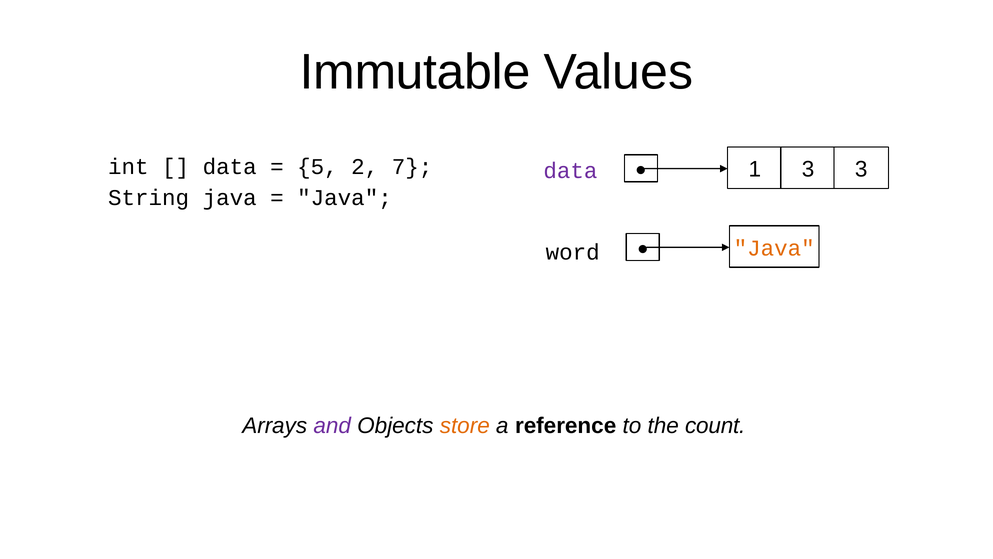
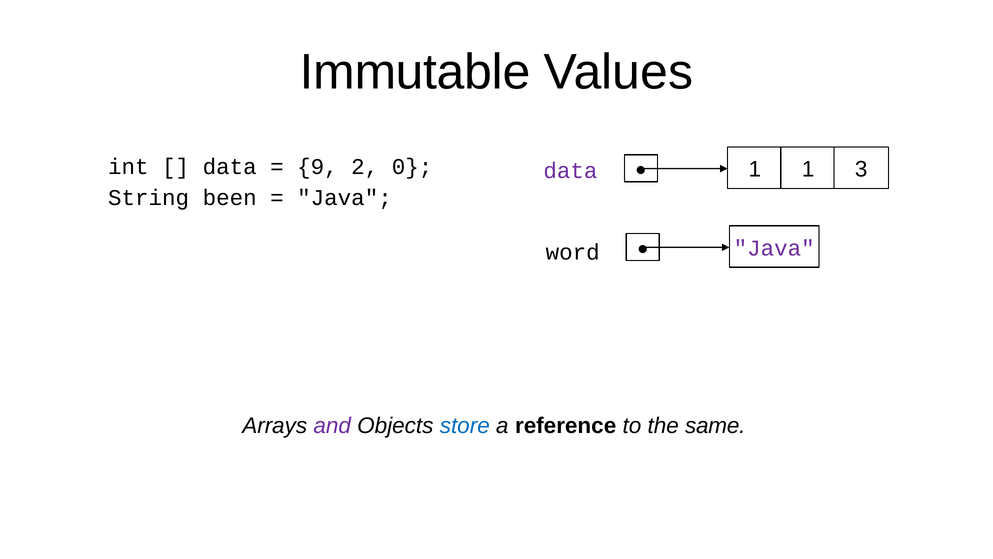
5: 5 -> 9
7: 7 -> 0
1 3: 3 -> 1
String java: java -> been
Java at (774, 248) colour: orange -> purple
store colour: orange -> blue
count: count -> same
